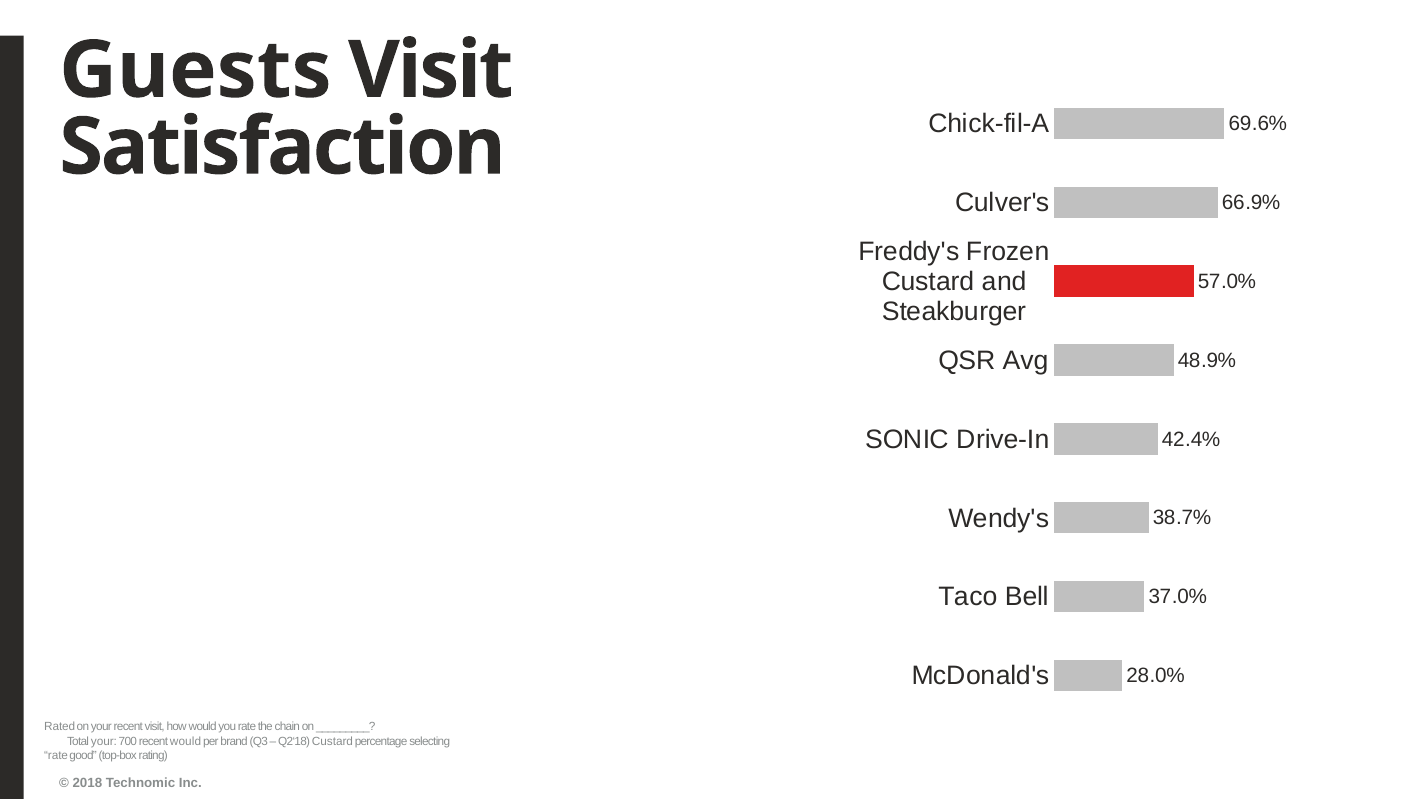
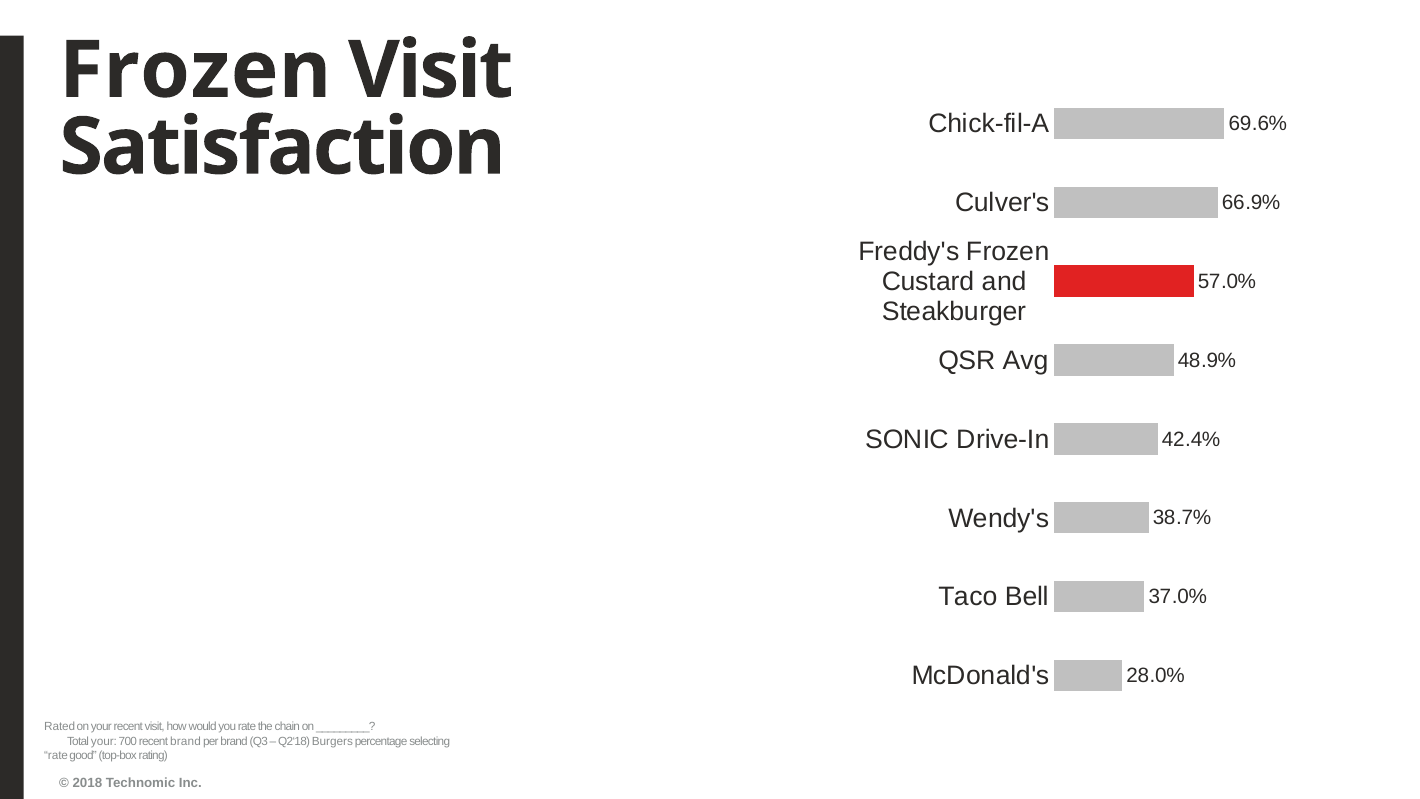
Guests at (195, 70): Guests -> Frozen
recent would: would -> brand
Q2‘18 Custard: Custard -> Burgers
